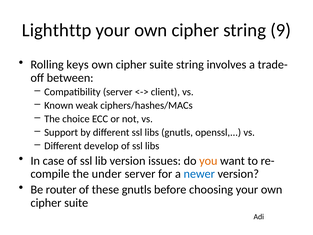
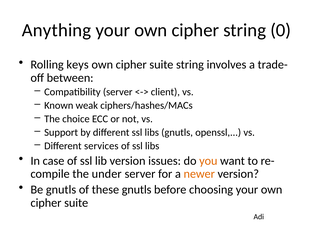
Lighthttp: Lighthttp -> Anything
9: 9 -> 0
develop: develop -> services
newer colour: blue -> orange
Be router: router -> gnutls
